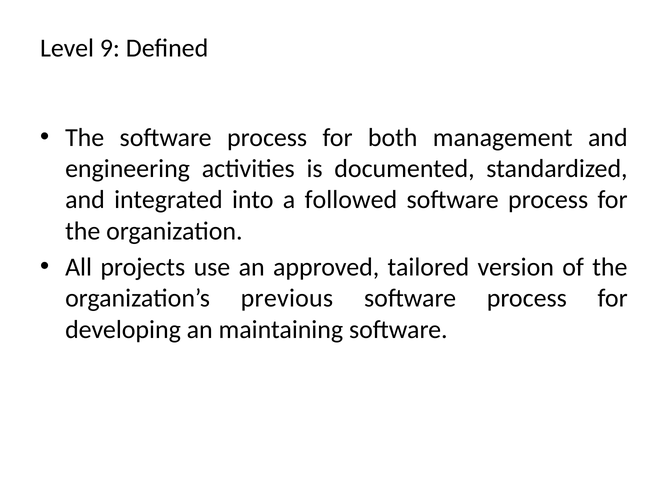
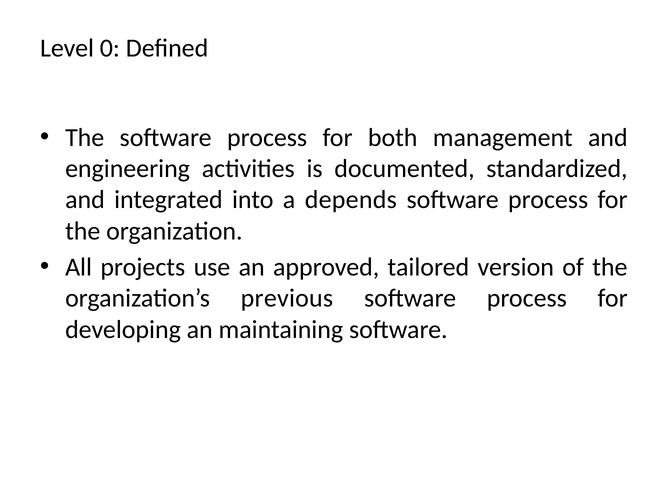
9: 9 -> 0
followed: followed -> depends
